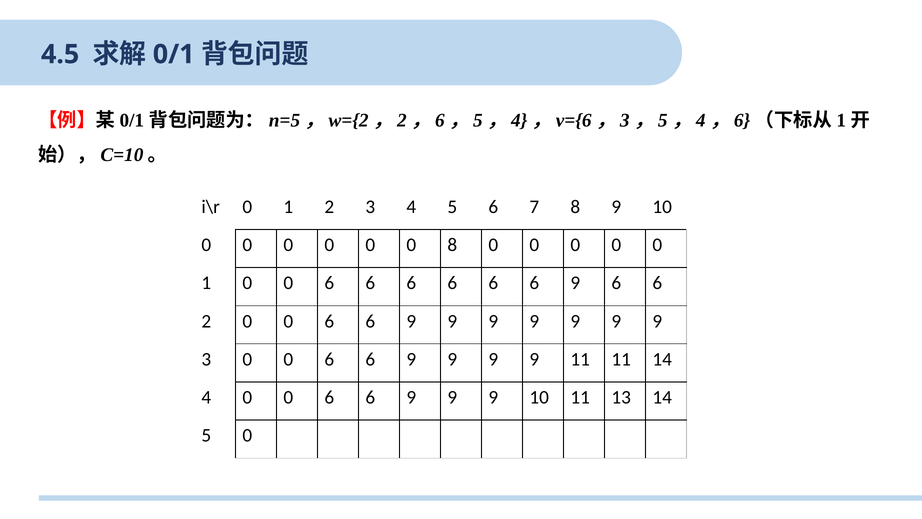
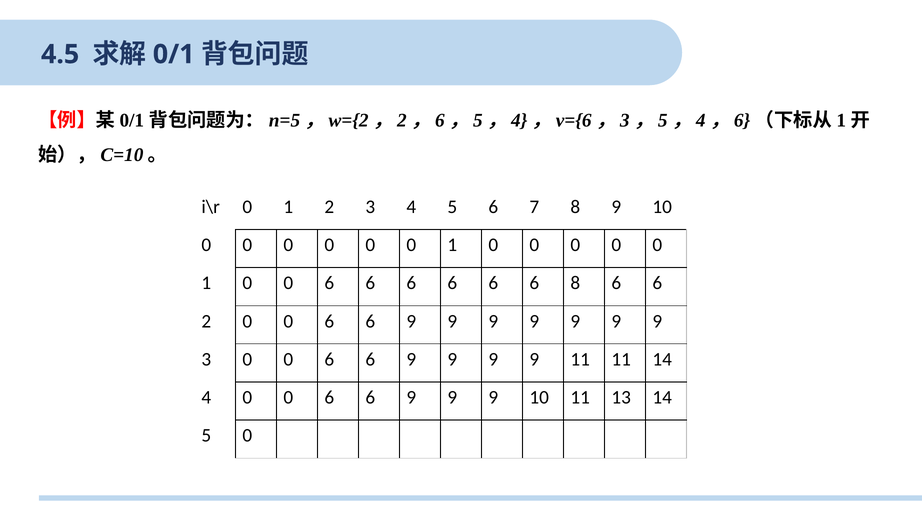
8 at (452, 245): 8 -> 1
6 6 6 9: 9 -> 8
